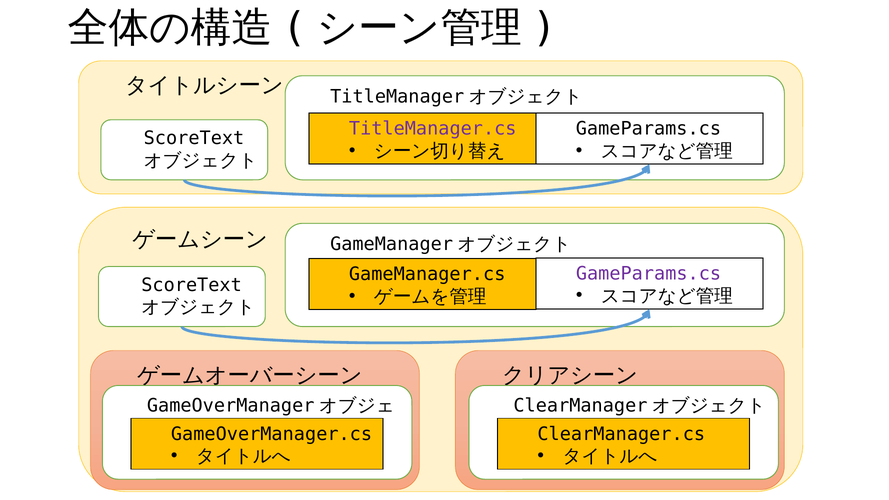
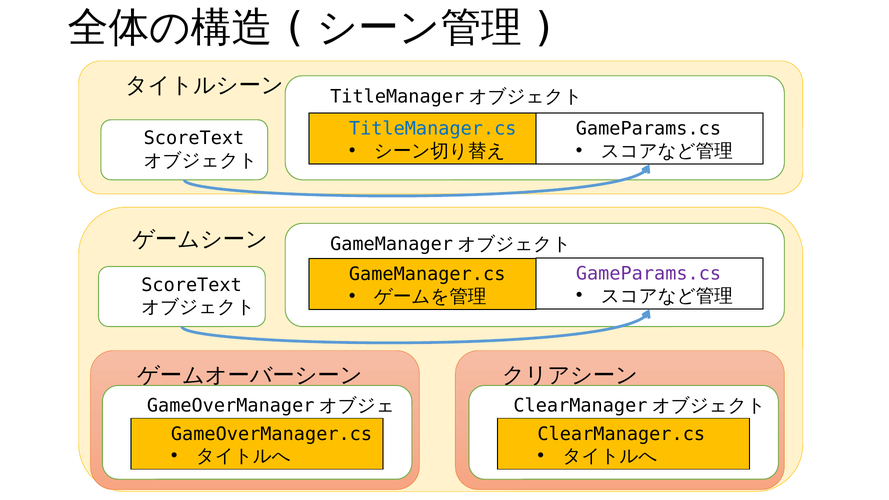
TitleManager.cs colour: purple -> blue
